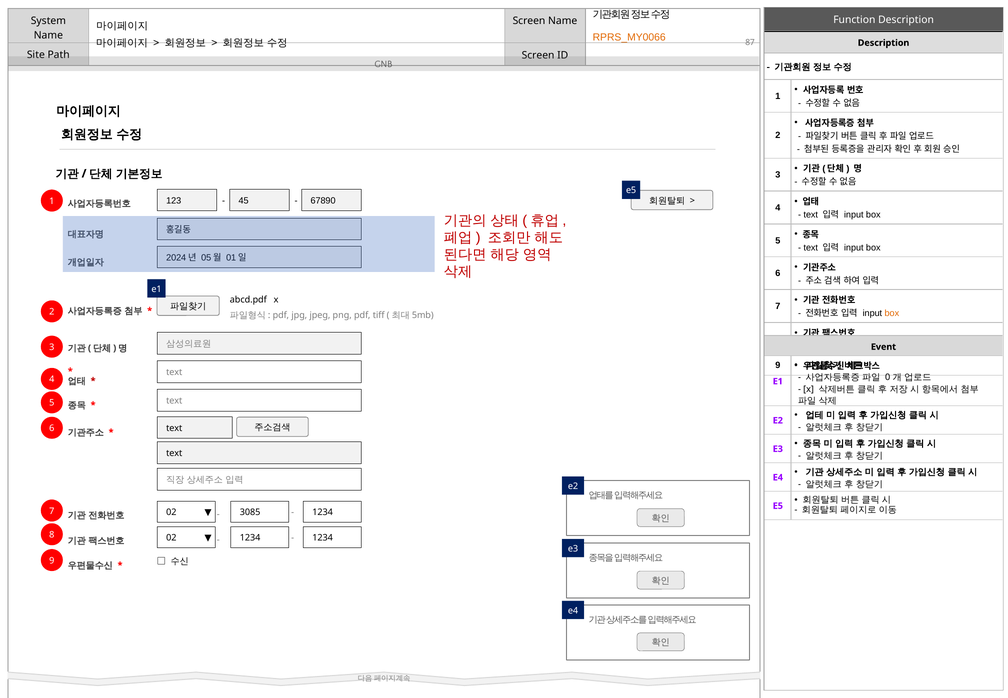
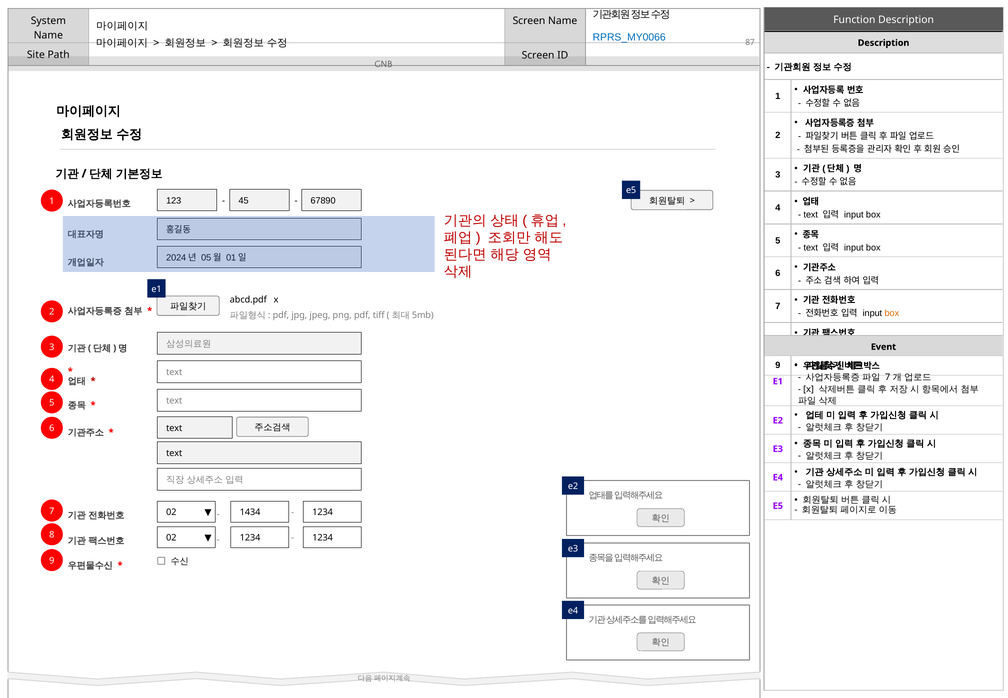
RPRS_MY0066 colour: orange -> blue
0 at (888, 377): 0 -> 7
3085: 3085 -> 1434
